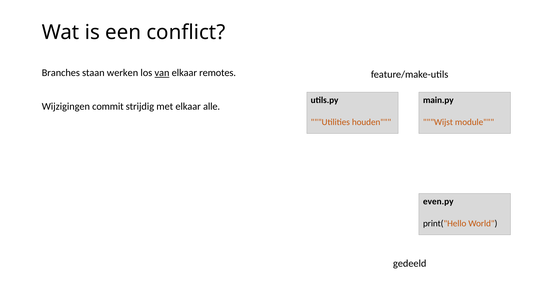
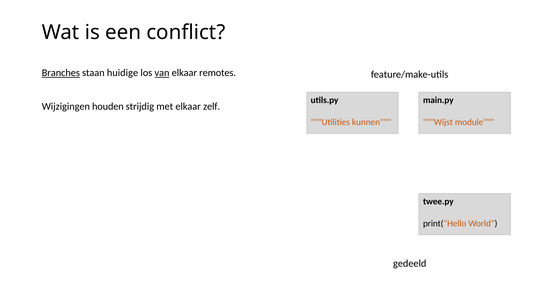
Branches underline: none -> present
werken: werken -> huidige
commit: commit -> houden
alle: alle -> zelf
houden: houden -> kunnen
even.py: even.py -> twee.py
